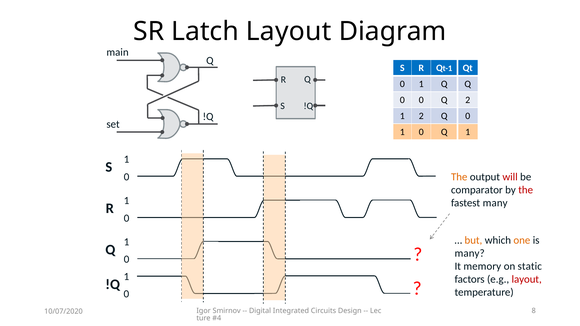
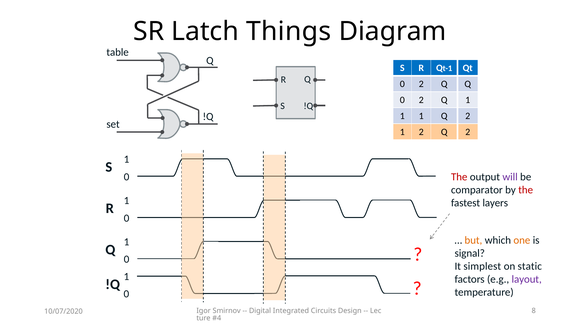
Latch Layout: Layout -> Things
main: main -> table
1 at (421, 84): 1 -> 2
0 at (421, 100): 0 -> 2
Q 2: 2 -> 1
2 at (421, 116): 2 -> 1
0 at (468, 116): 0 -> 2
1 0: 0 -> 2
1 at (468, 132): 1 -> 2
The at (459, 177) colour: orange -> red
will colour: red -> purple
fastest many: many -> layers
many at (470, 253): many -> signal
memory: memory -> simplest
layout at (527, 279) colour: red -> purple
